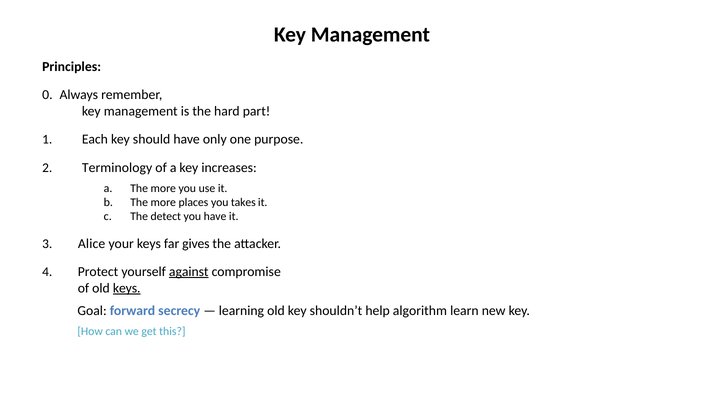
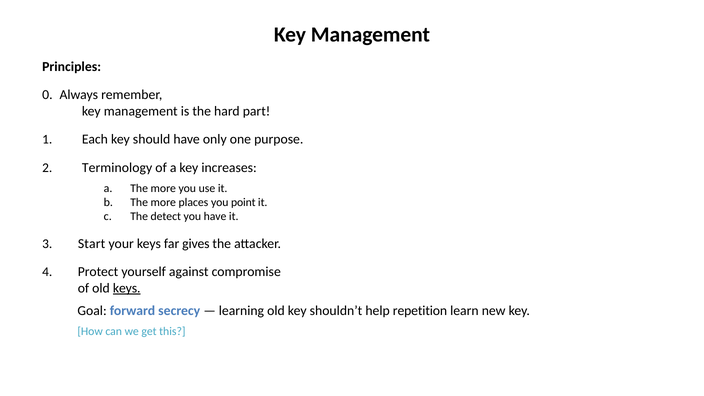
takes: takes -> point
Alice: Alice -> Start
against underline: present -> none
algorithm: algorithm -> repetition
